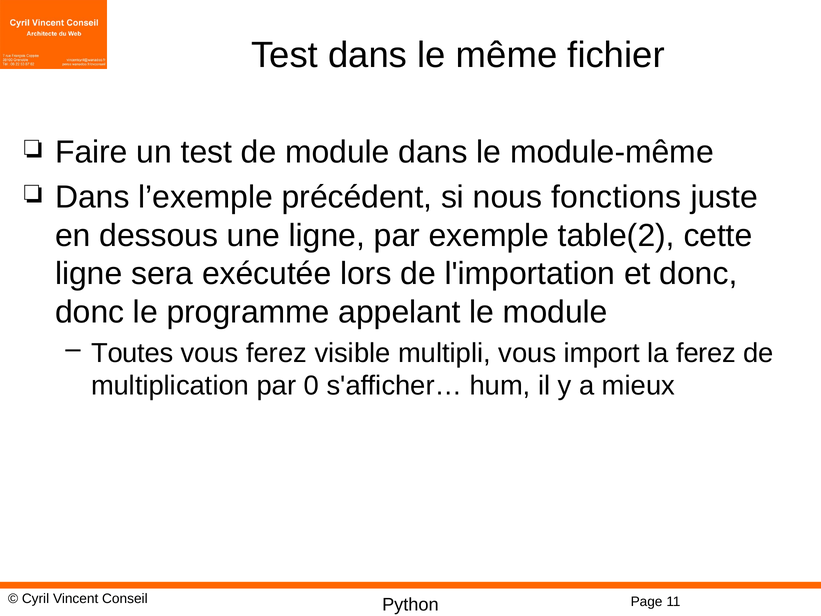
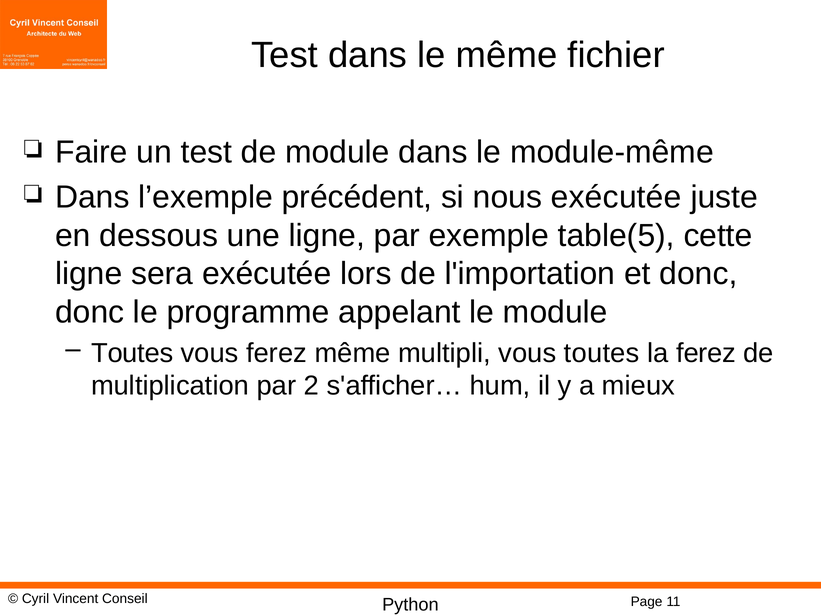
nous fonctions: fonctions -> exécutée
table(2: table(2 -> table(5
ferez visible: visible -> même
vous import: import -> toutes
0: 0 -> 2
